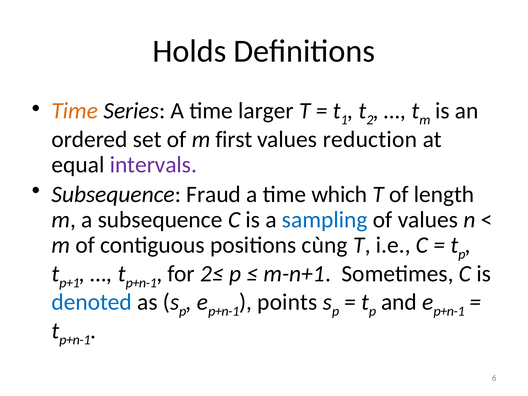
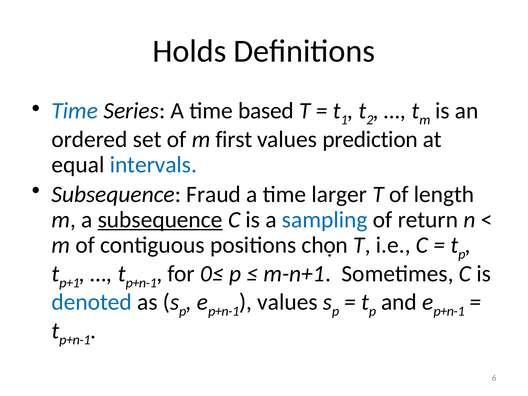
Time at (75, 111) colour: orange -> blue
larger: larger -> based
reduction: reduction -> prediction
intervals colour: purple -> blue
which: which -> larger
subsequence at (160, 220) underline: none -> present
of values: values -> return
cùng: cùng -> chọn
2≤: 2≤ -> 0≤
points at (287, 302): points -> values
